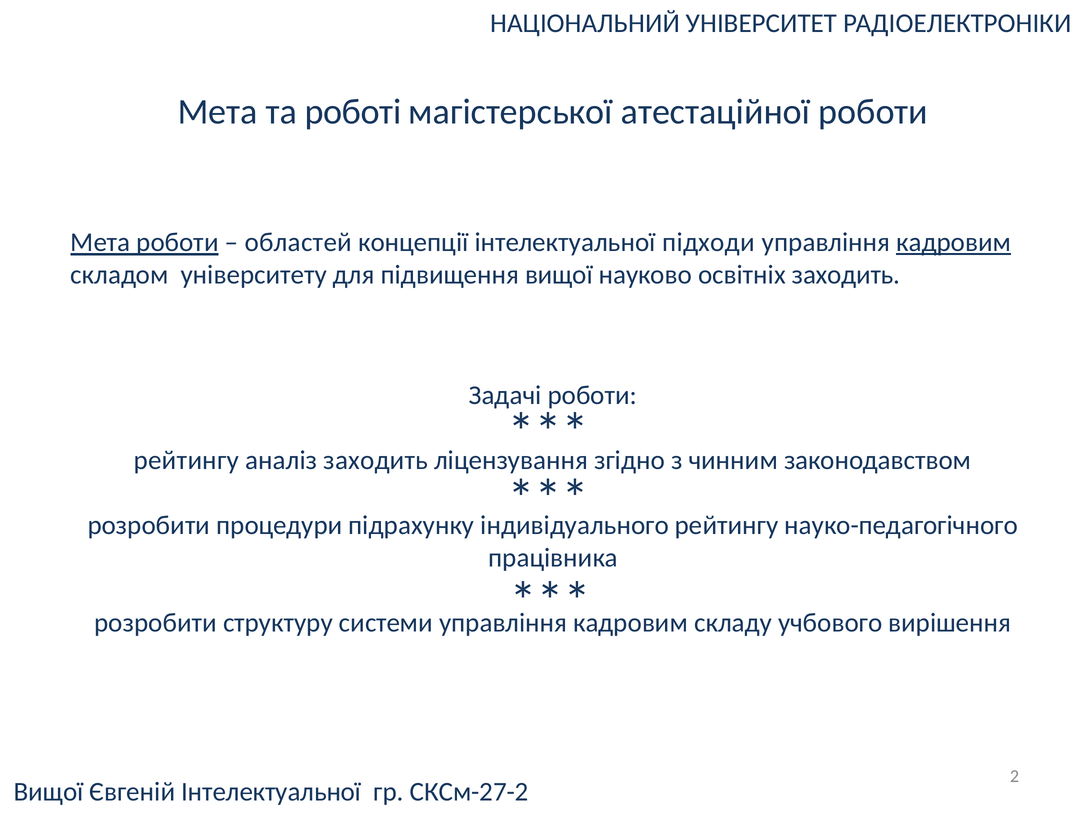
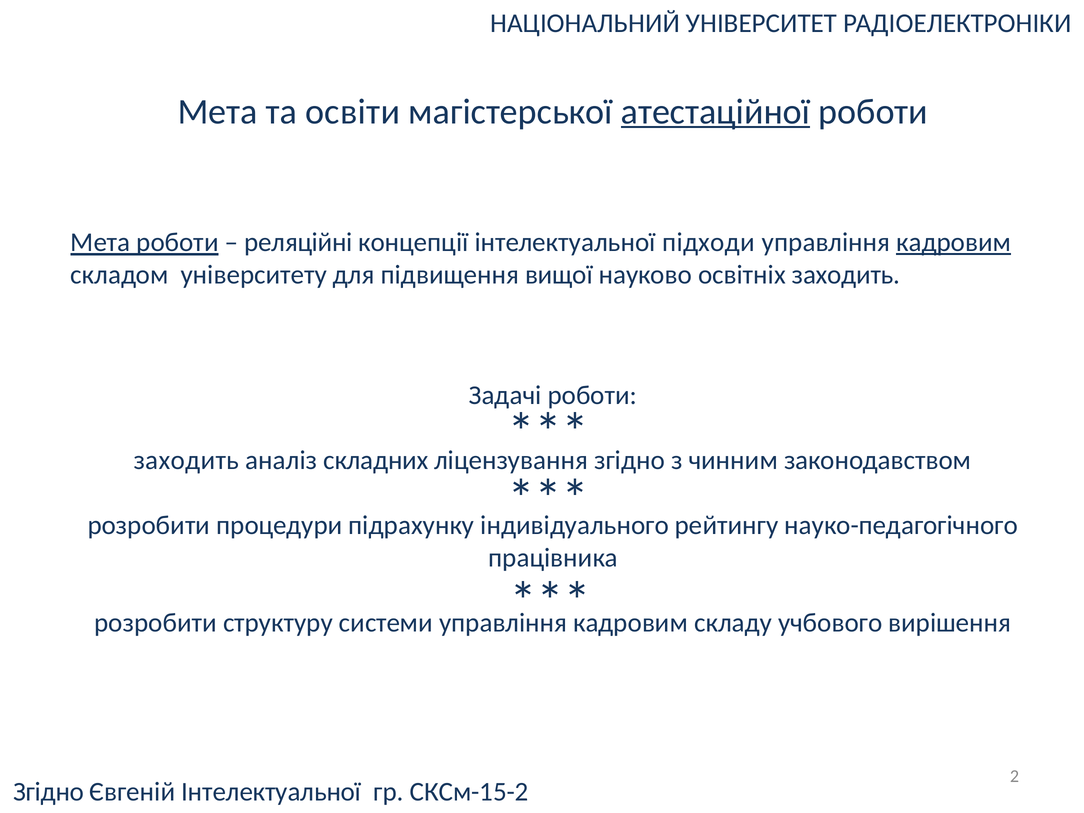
роботі: роботі -> освіти
атестаційної underline: none -> present
областей: областей -> реляційні
рейтингу at (186, 460): рейтингу -> заходить
аналіз заходить: заходить -> складних
Вищої at (49, 792): Вищої -> Згідно
СКСм-27-2: СКСм-27-2 -> СКСм-15-2
